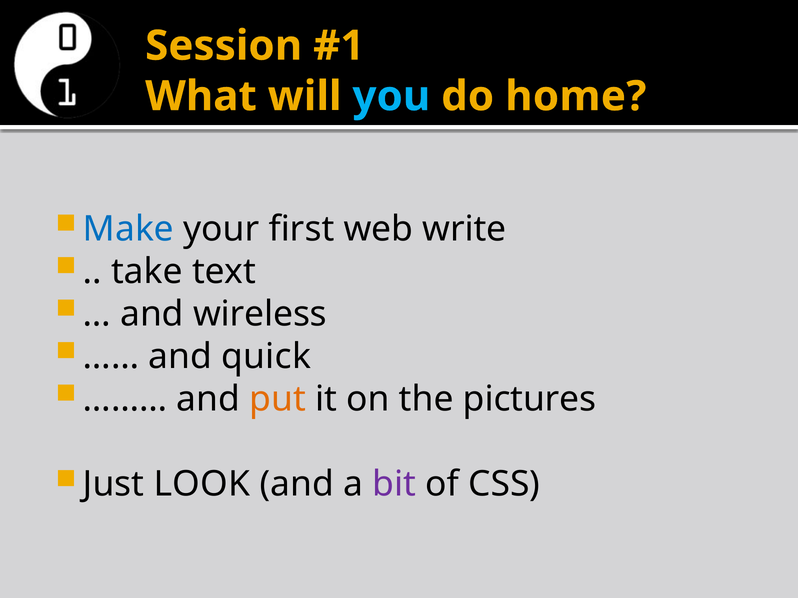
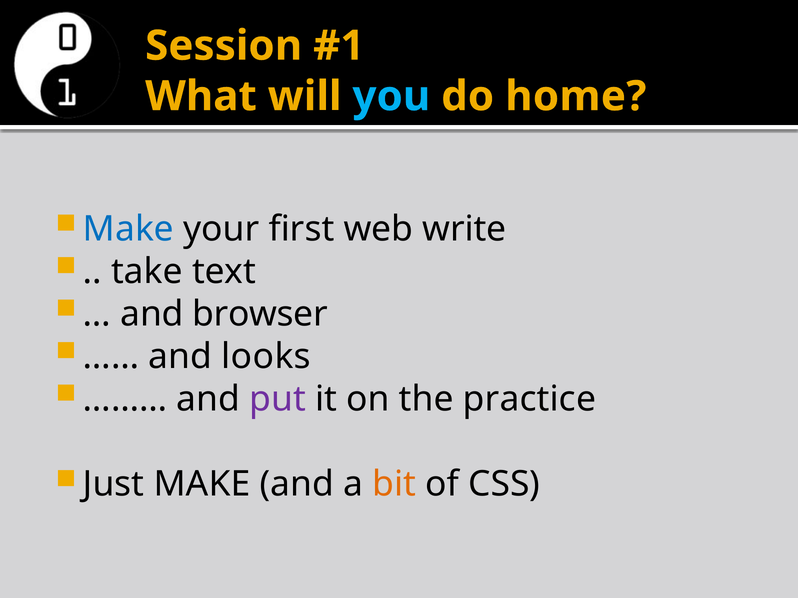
wireless: wireless -> browser
quick: quick -> looks
put colour: orange -> purple
pictures: pictures -> practice
Just LOOK: LOOK -> MAKE
bit colour: purple -> orange
